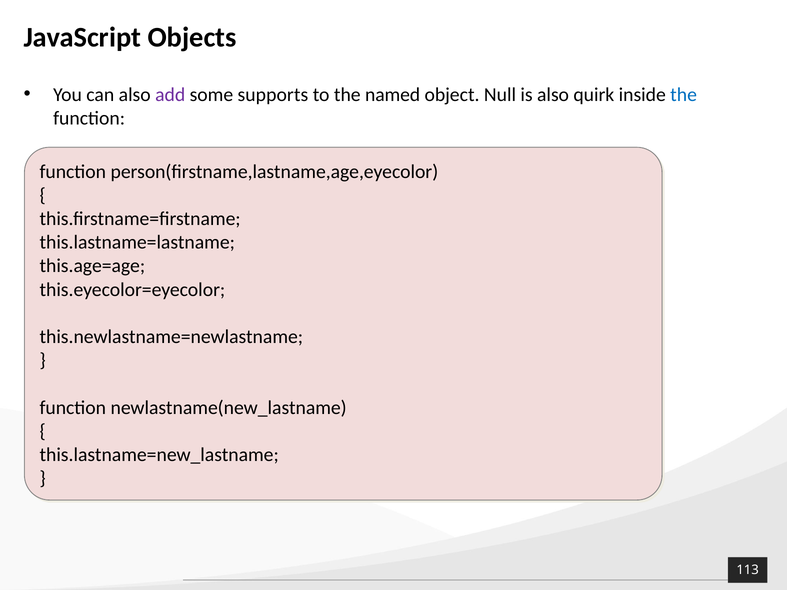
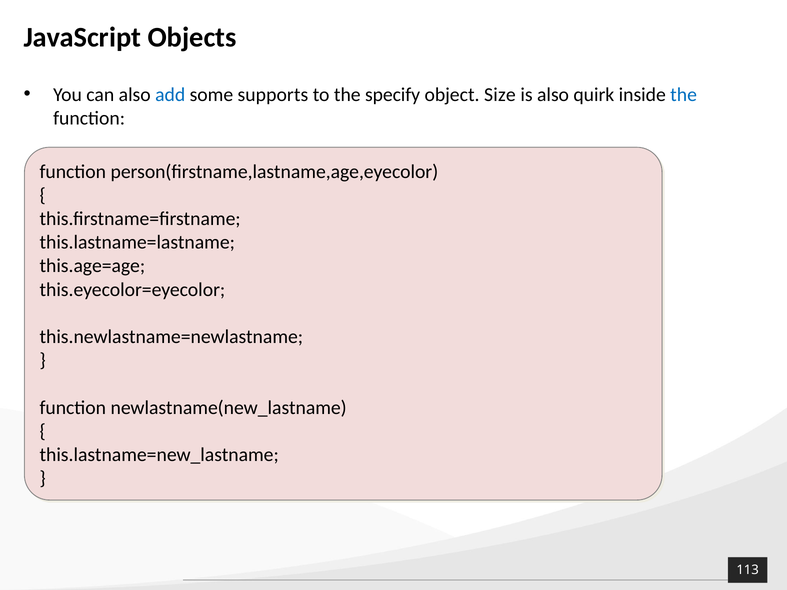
add colour: purple -> blue
named: named -> specify
Null: Null -> Size
